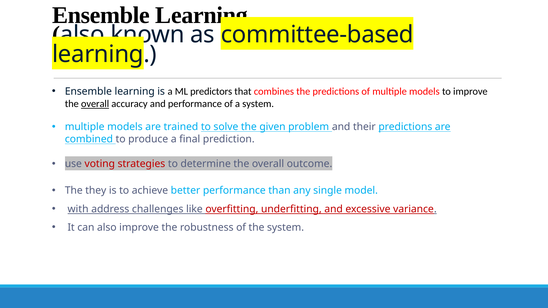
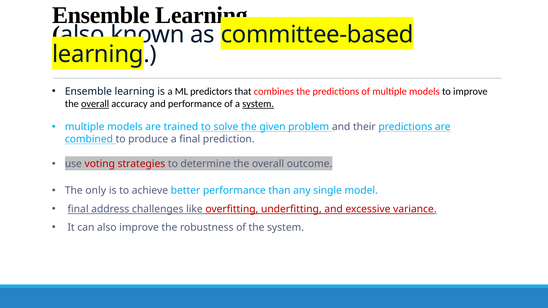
system at (258, 104) underline: none -> present
they: they -> only
with at (78, 209): with -> final
